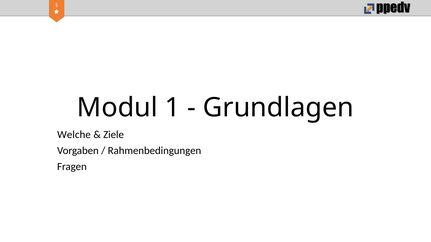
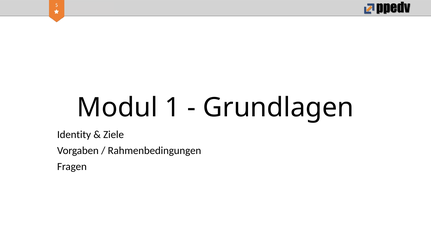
Welche: Welche -> Identity
